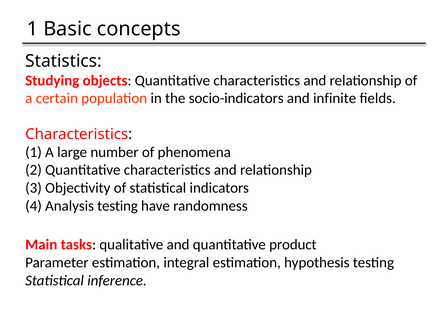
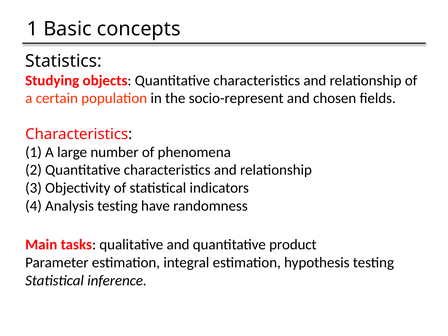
socio-indicators: socio-indicators -> socio-represent
infinite: infinite -> chosen
